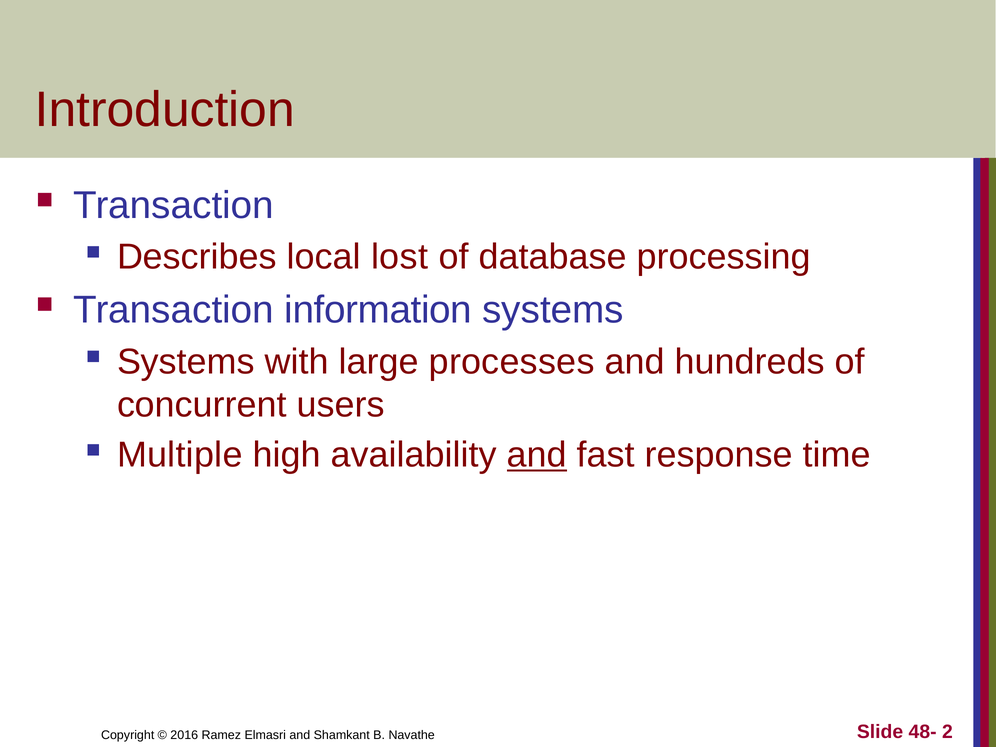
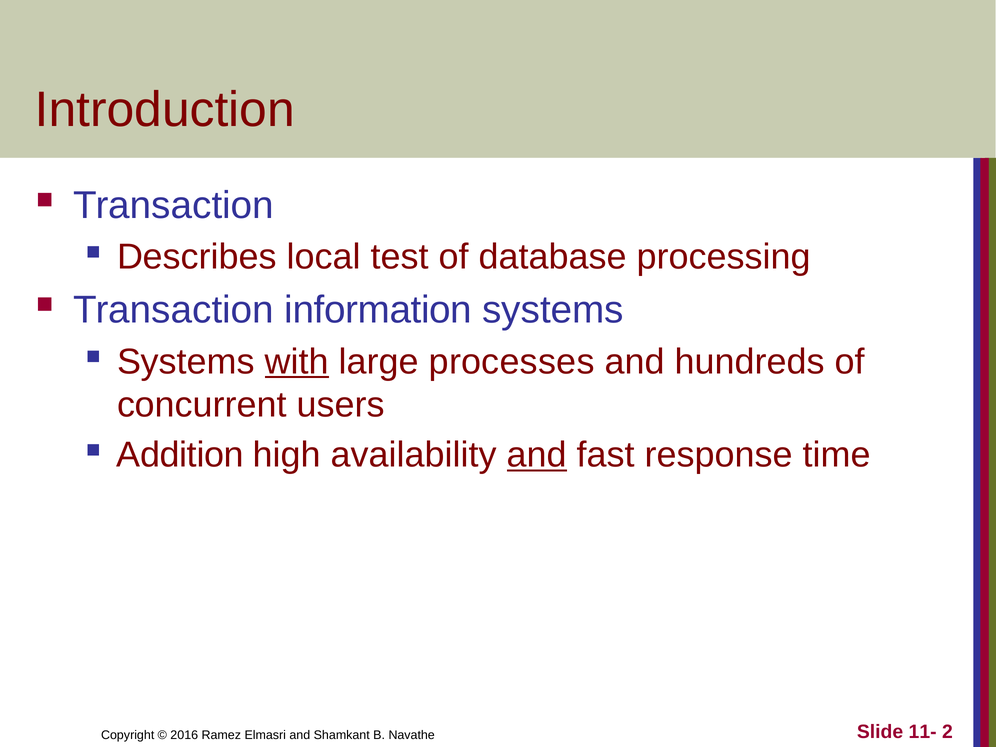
lost: lost -> test
with underline: none -> present
Multiple: Multiple -> Addition
48-: 48- -> 11-
